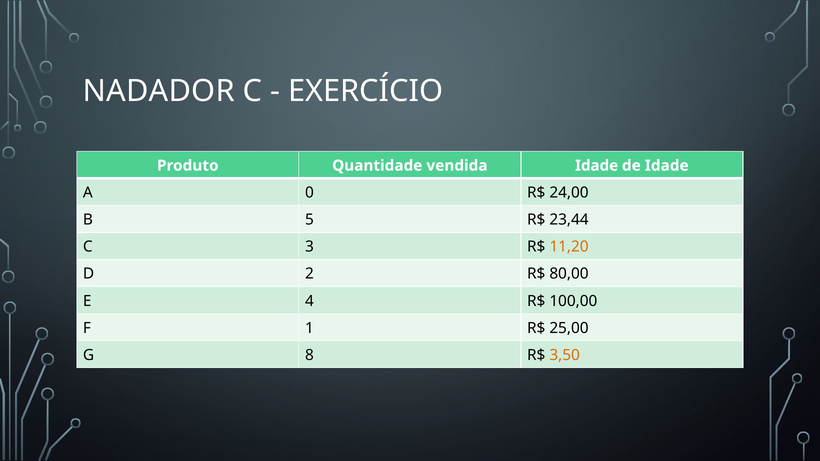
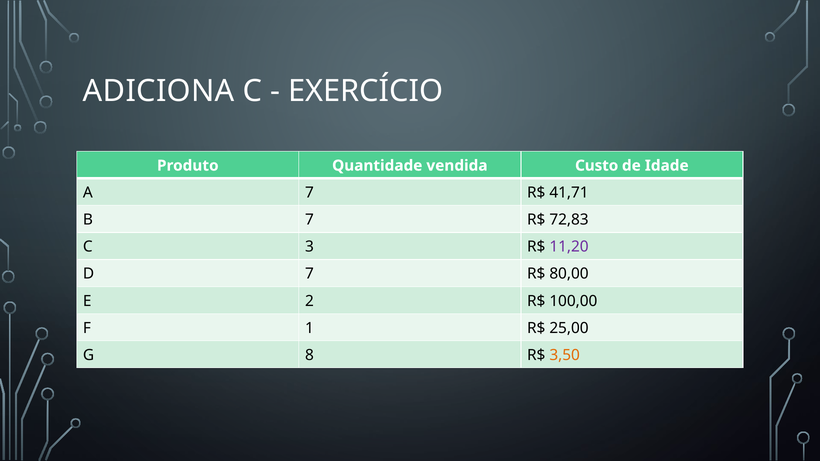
NADADOR: NADADOR -> ADICIONA
vendida Idade: Idade -> Custo
A 0: 0 -> 7
24,00: 24,00 -> 41,71
B 5: 5 -> 7
23,44: 23,44 -> 72,83
11,20 colour: orange -> purple
D 2: 2 -> 7
4: 4 -> 2
